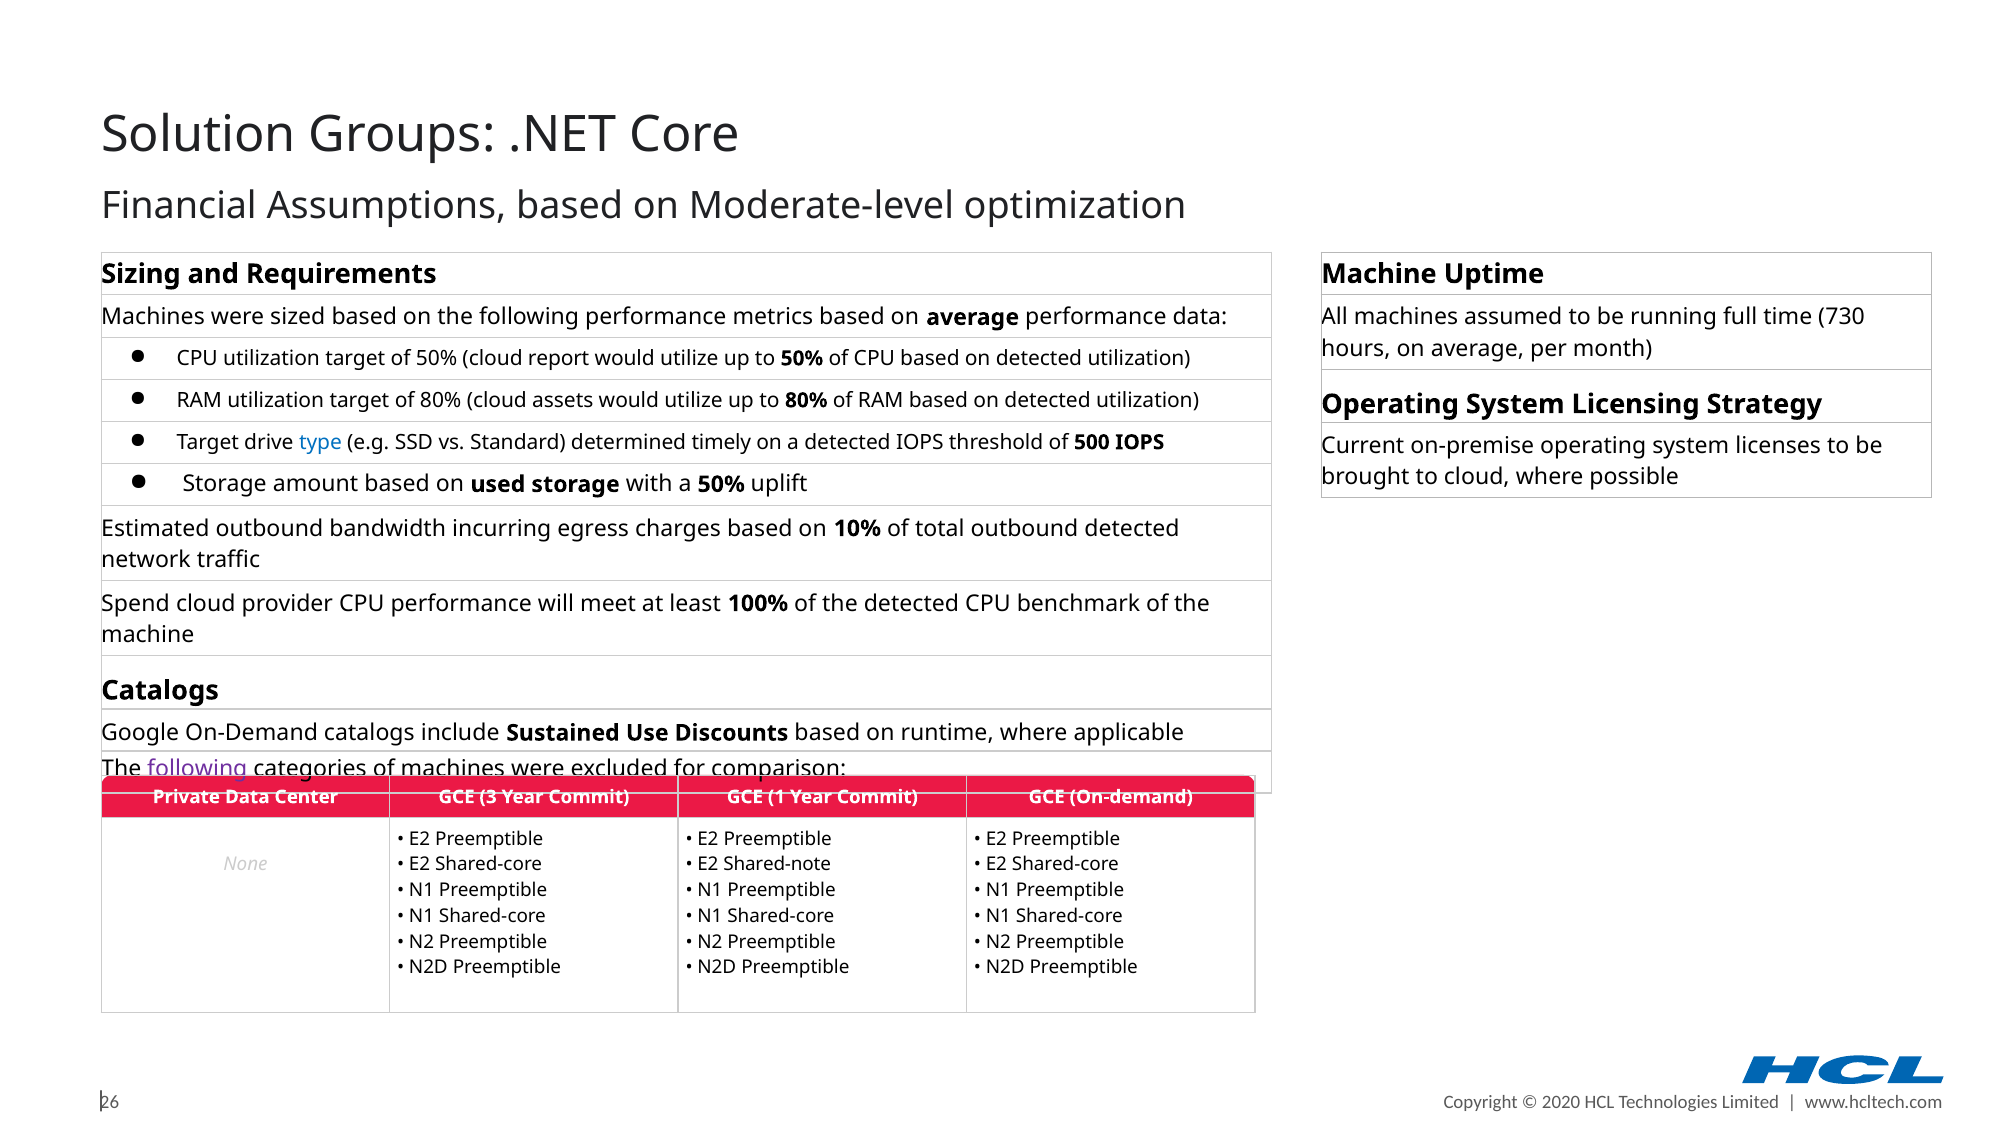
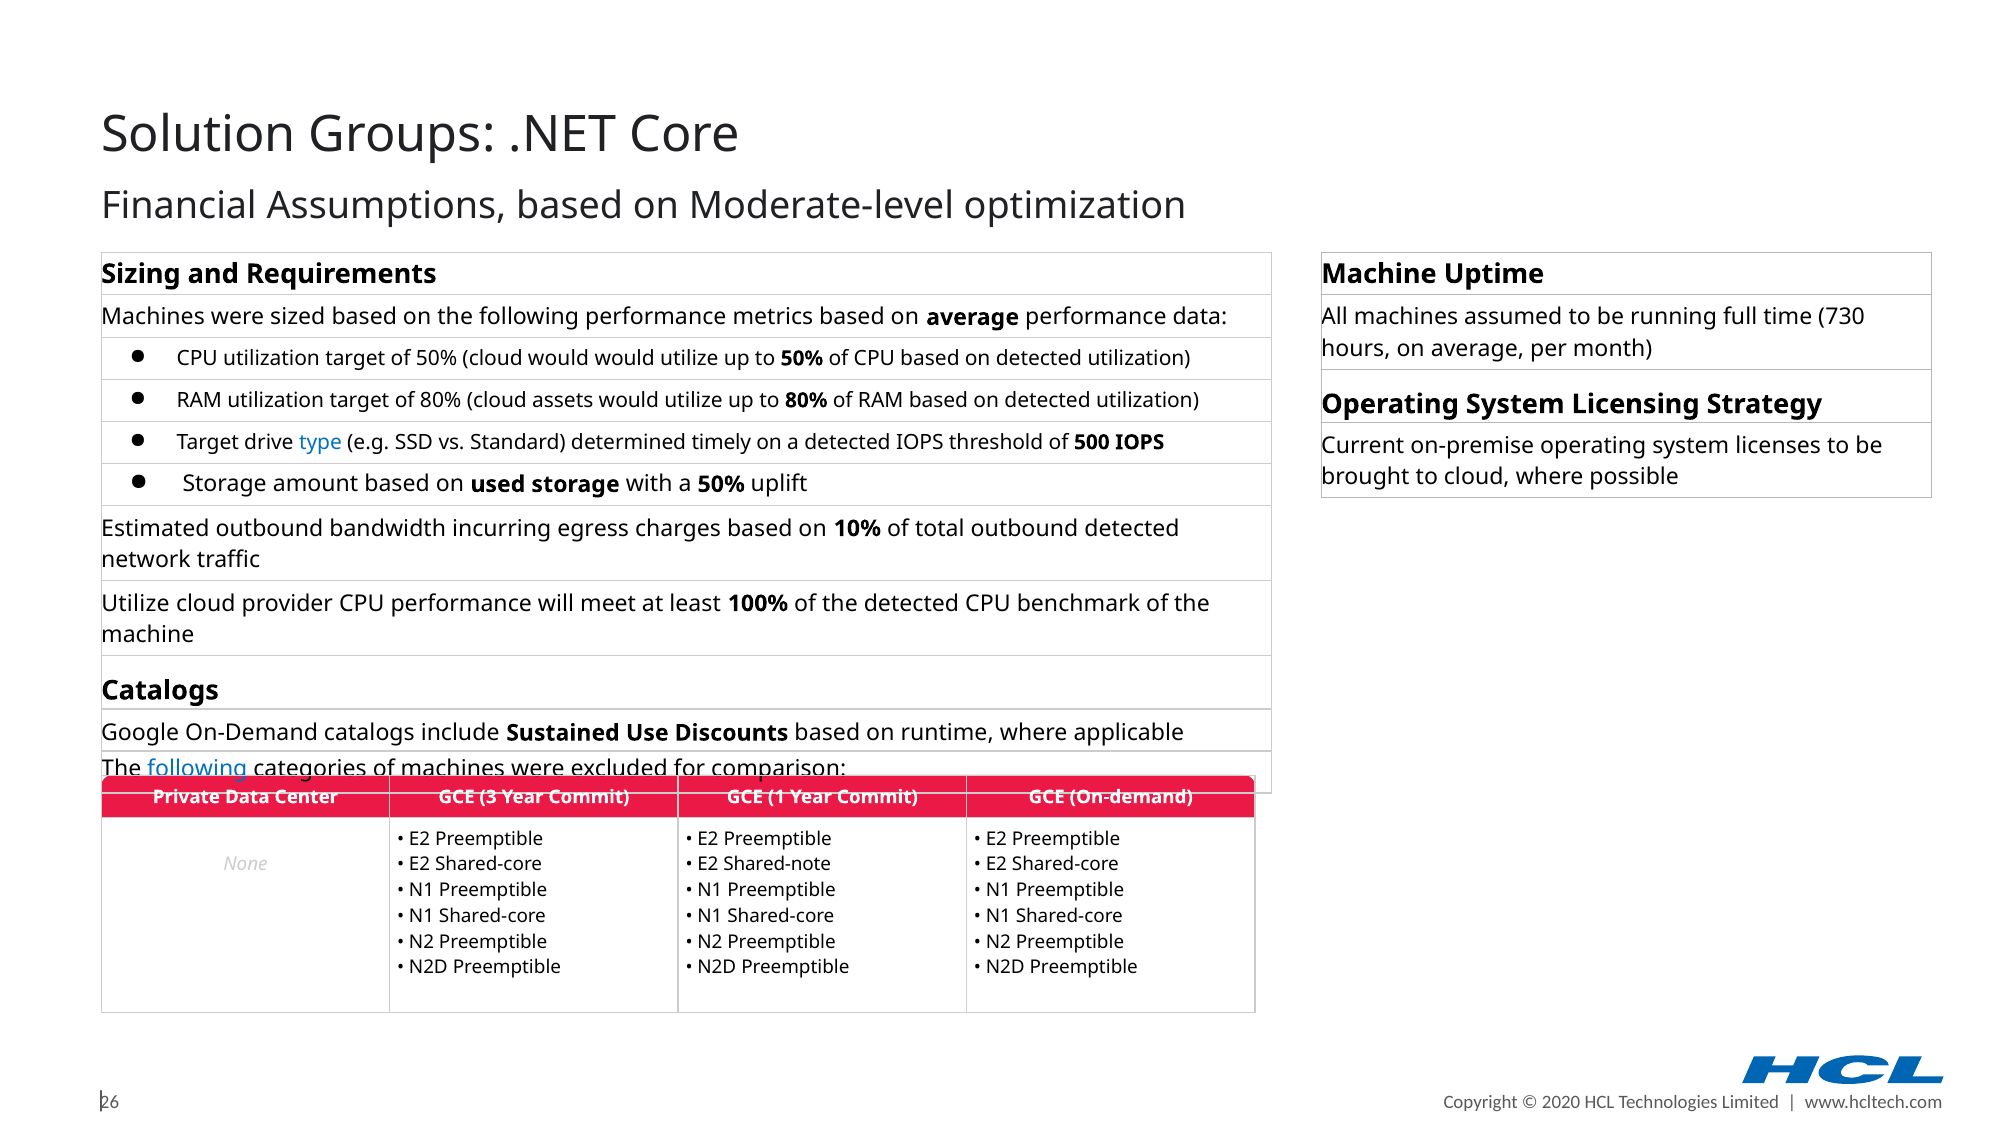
cloud report: report -> would
Spend at (136, 603): Spend -> Utilize
following at (197, 769) colour: purple -> blue
